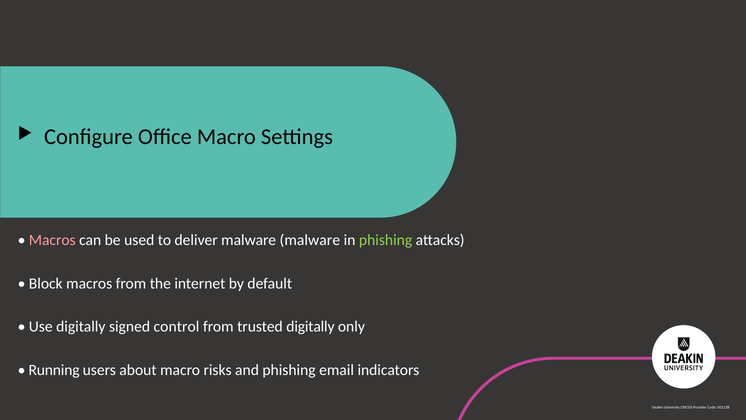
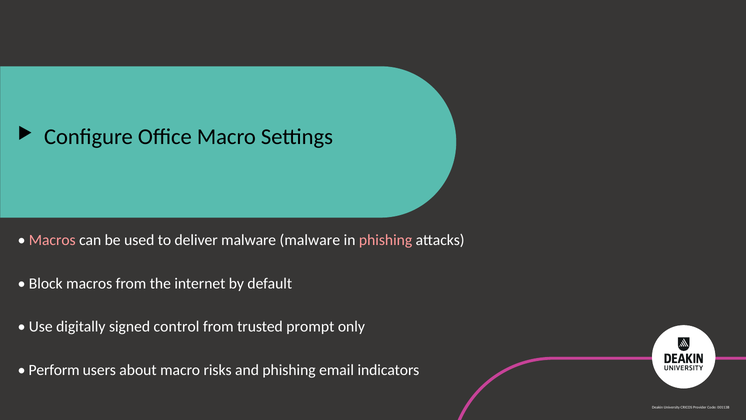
phishing at (386, 240) colour: light green -> pink
trusted digitally: digitally -> prompt
Running: Running -> Perform
